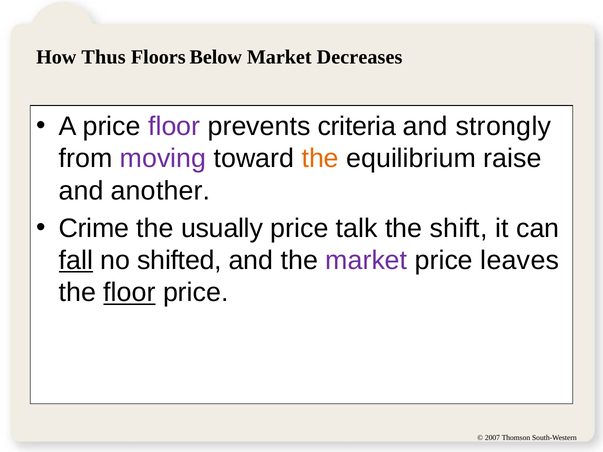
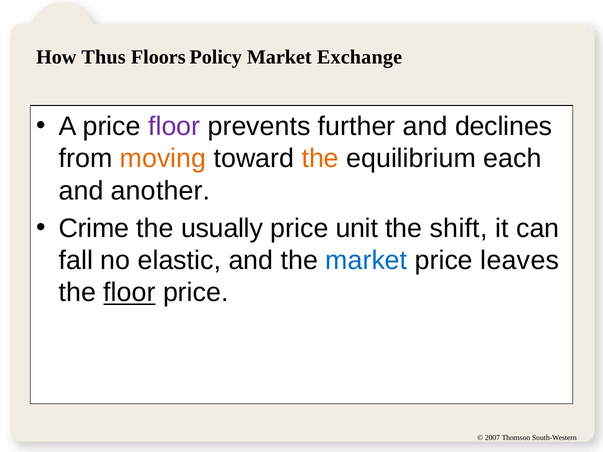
Below: Below -> Policy
Decreases: Decreases -> Exchange
criteria: criteria -> further
strongly: strongly -> declines
moving colour: purple -> orange
raise: raise -> each
talk: talk -> unit
fall underline: present -> none
shifted: shifted -> elastic
market at (366, 261) colour: purple -> blue
